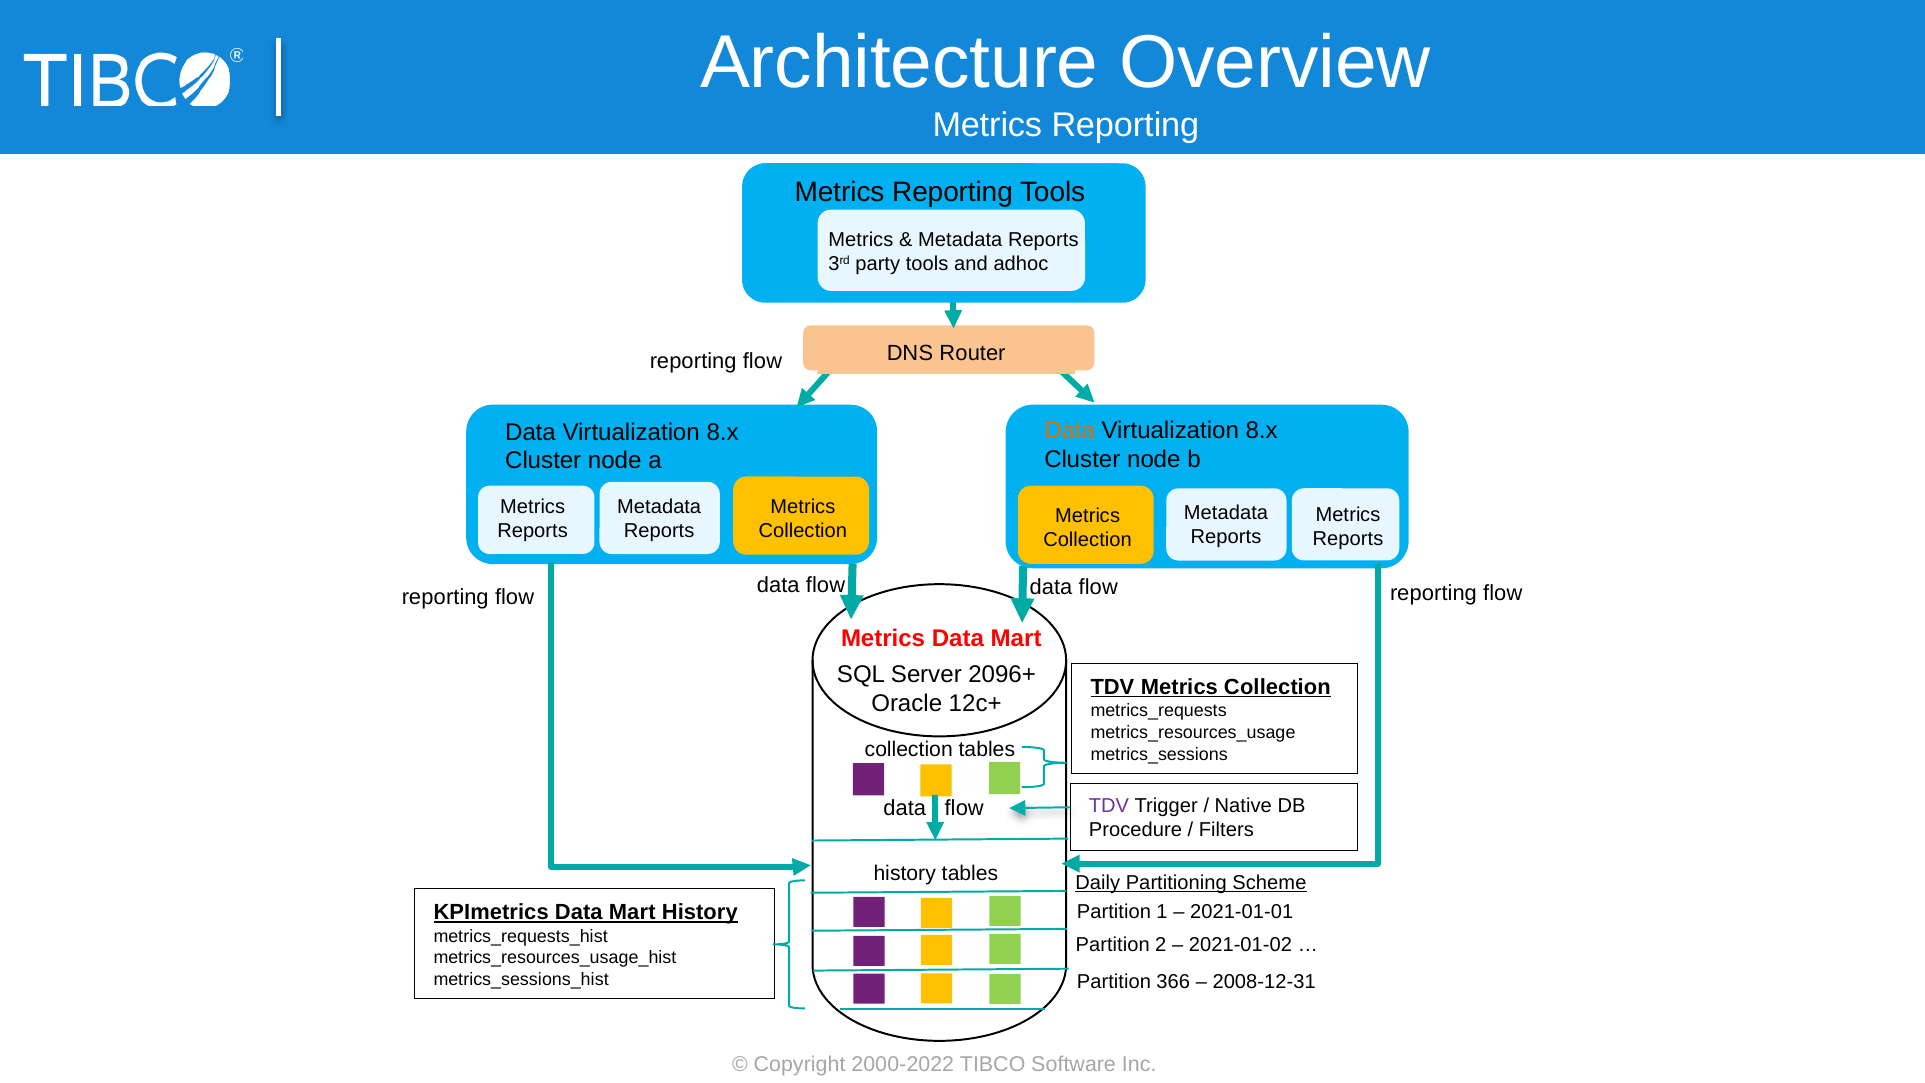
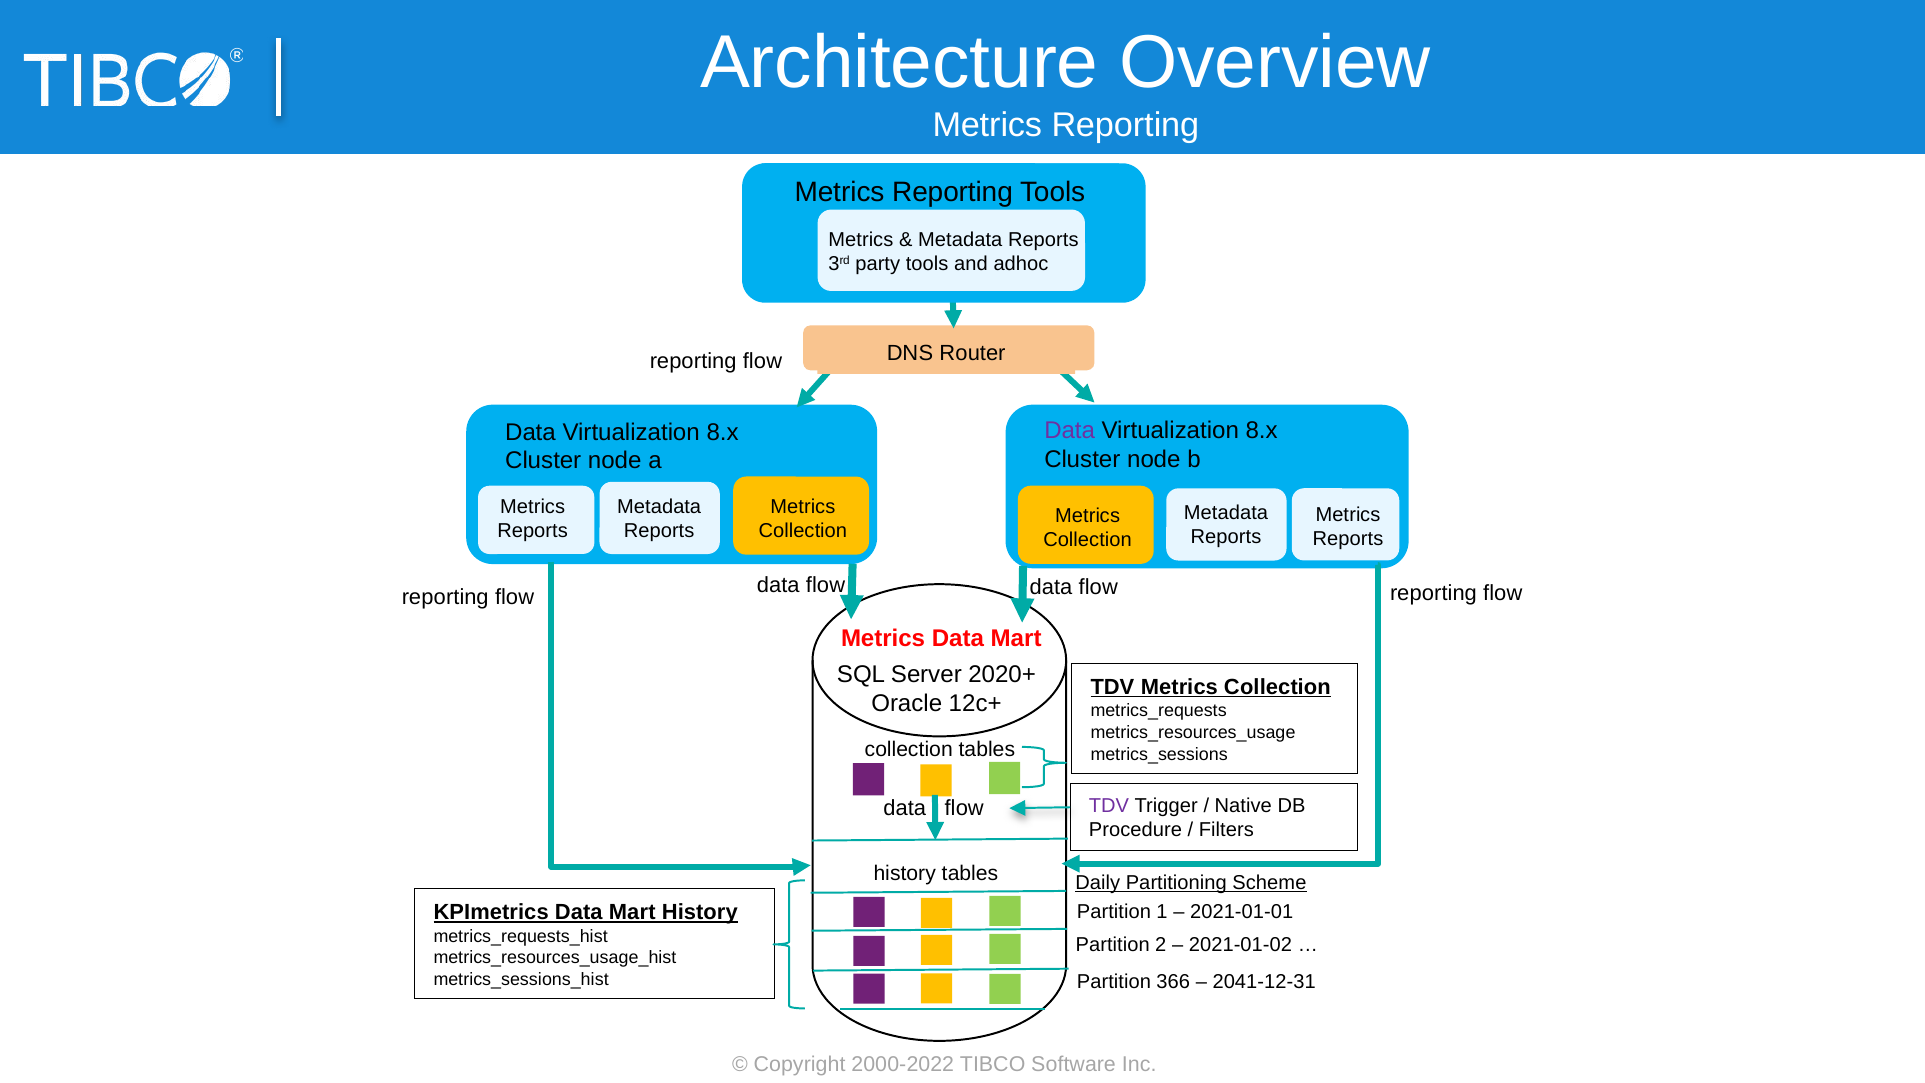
Data at (1070, 431) colour: orange -> purple
2096+: 2096+ -> 2020+
2008-12-31: 2008-12-31 -> 2041-12-31
